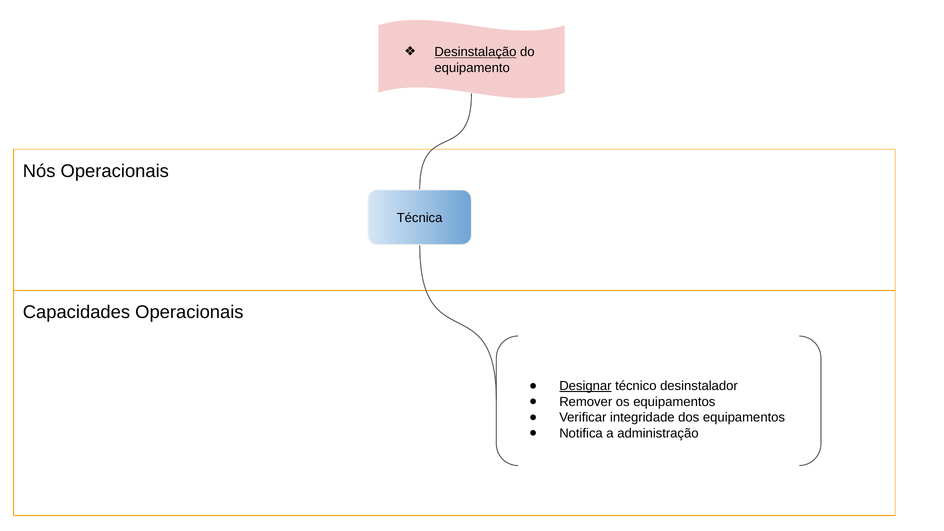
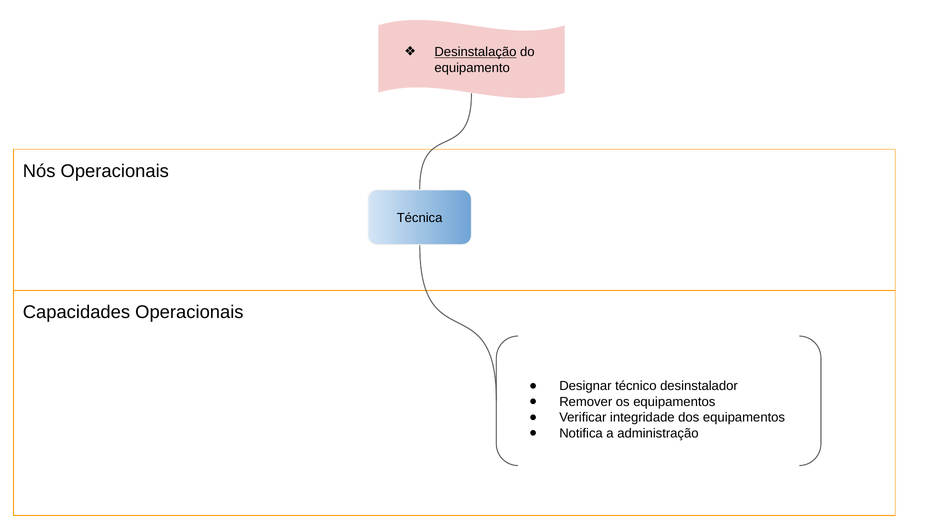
Designar underline: present -> none
